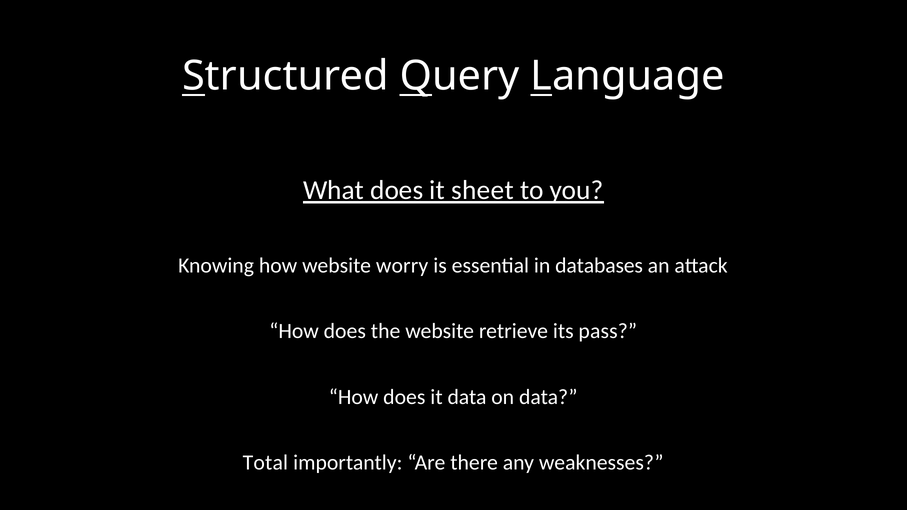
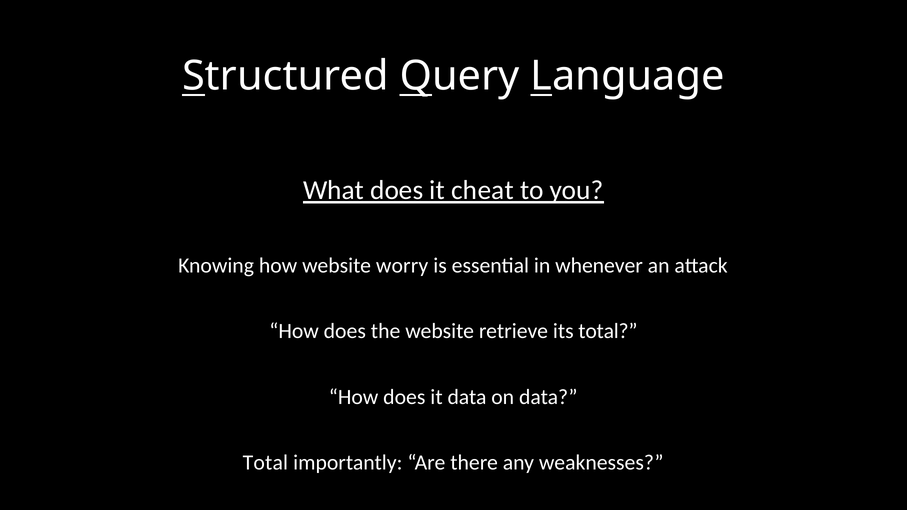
sheet: sheet -> cheat
databases: databases -> whenever
its pass: pass -> total
